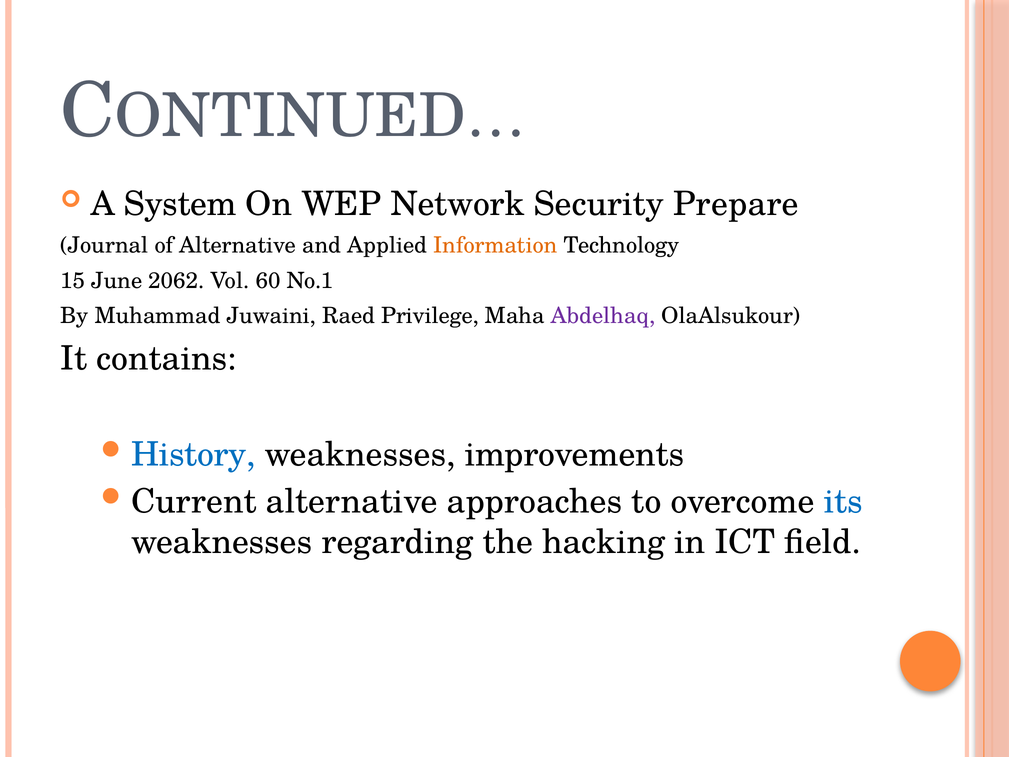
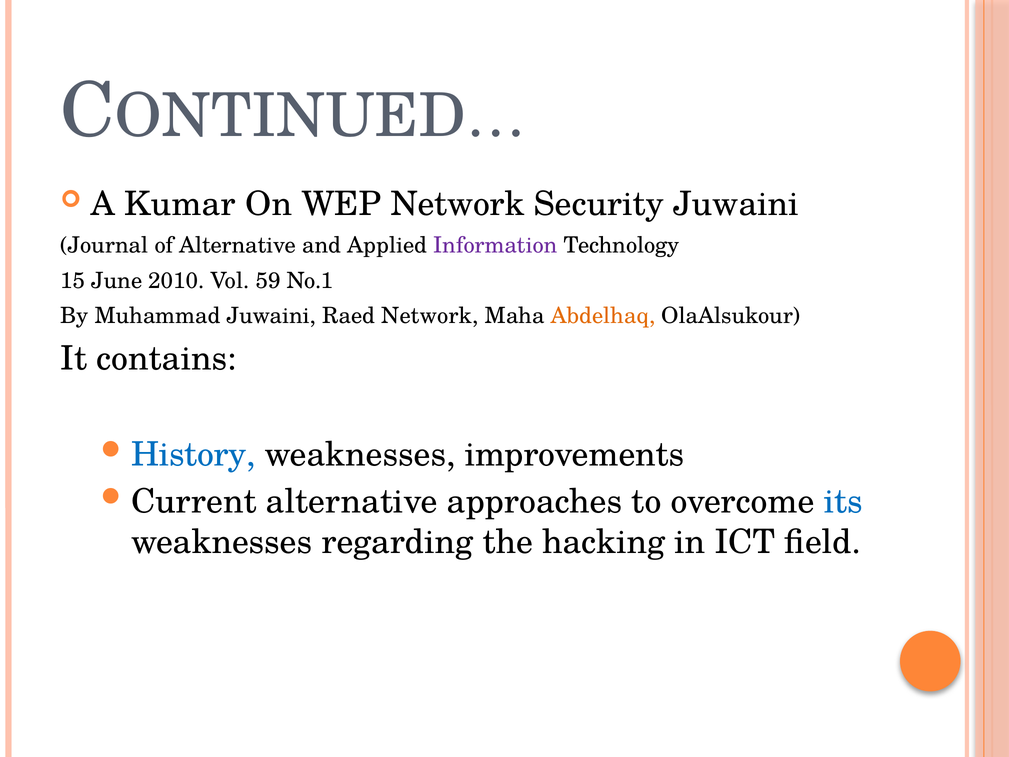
System: System -> Kumar
Security Prepare: Prepare -> Juwaini
Information colour: orange -> purple
2062: 2062 -> 2010
60: 60 -> 59
Raed Privilege: Privilege -> Network
Abdelhaq colour: purple -> orange
